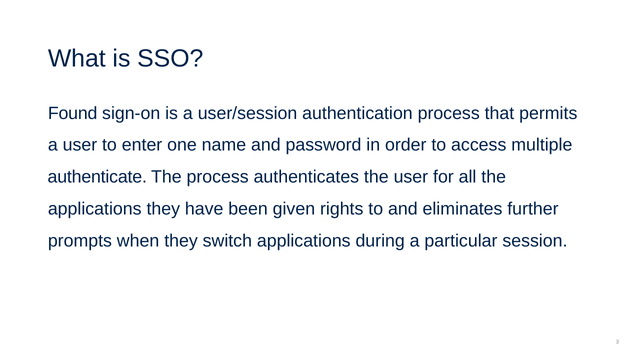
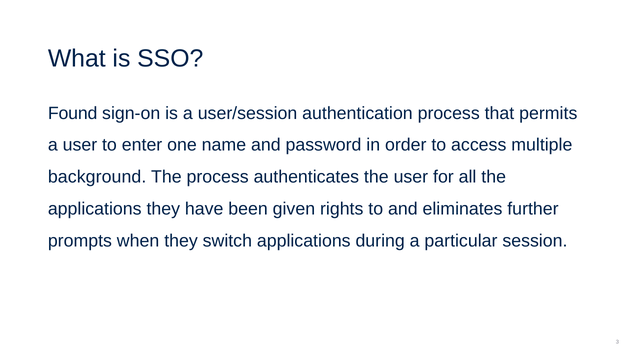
authenticate: authenticate -> background
